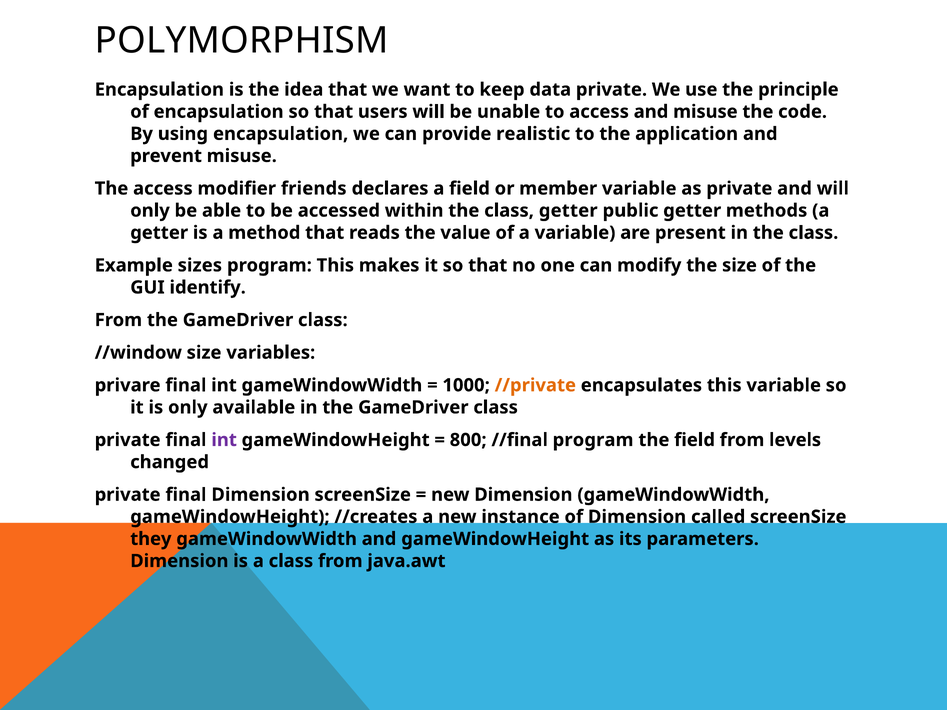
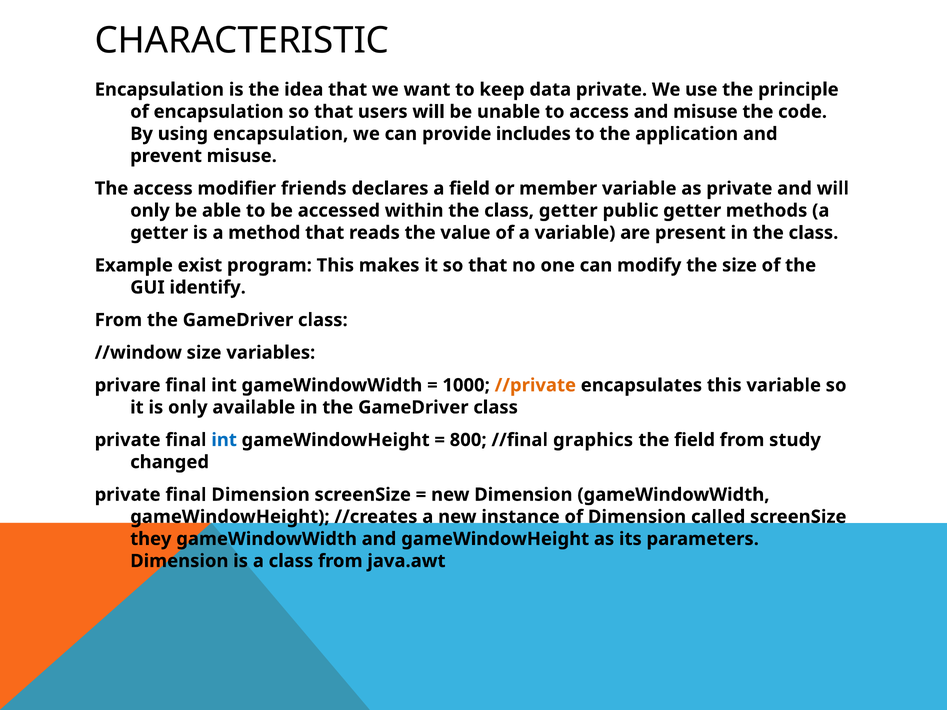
POLYMORPHISM: POLYMORPHISM -> CHARACTERISTIC
realistic: realistic -> includes
sizes: sizes -> exist
int at (224, 440) colour: purple -> blue
//final program: program -> graphics
levels: levels -> study
